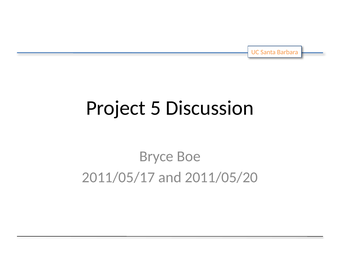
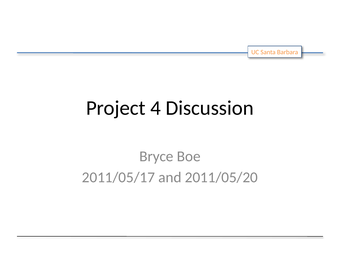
5: 5 -> 4
